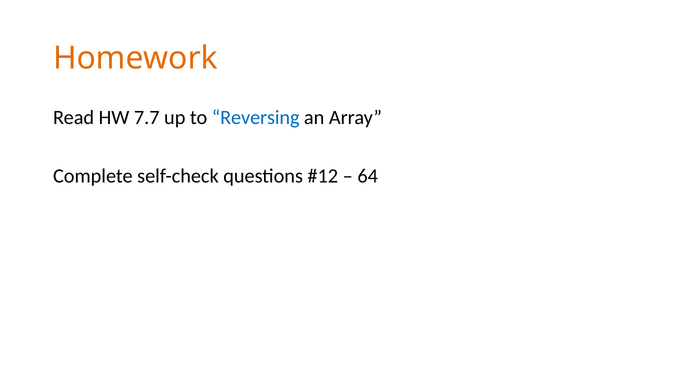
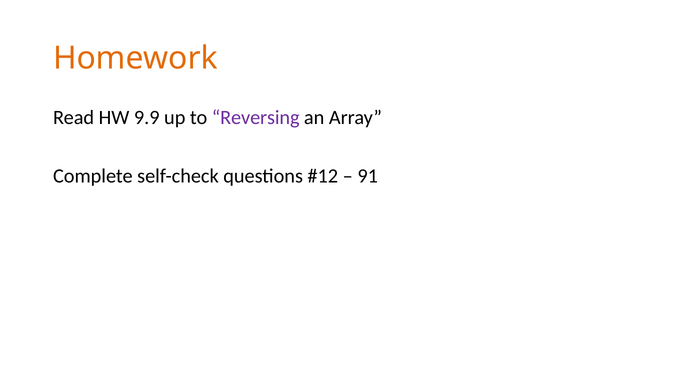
7.7: 7.7 -> 9.9
Reversing colour: blue -> purple
64: 64 -> 91
